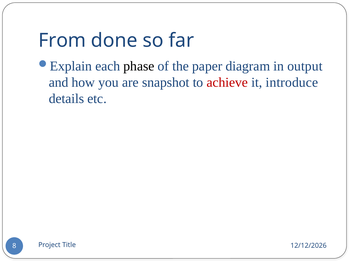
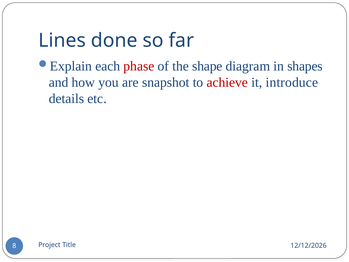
From: From -> Lines
phase colour: black -> red
paper: paper -> shape
output: output -> shapes
